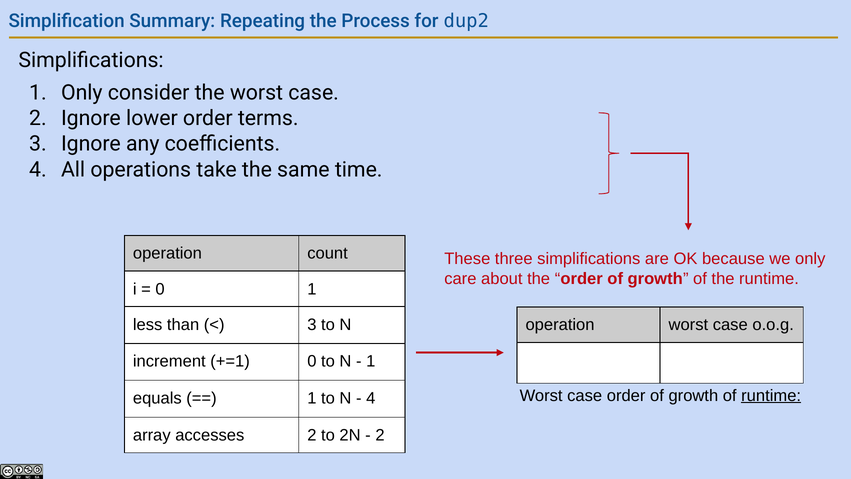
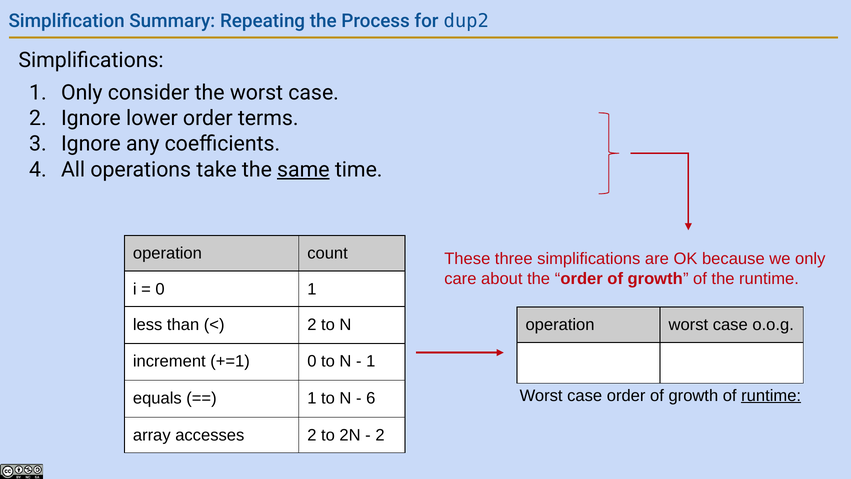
same underline: none -> present
3 at (312, 324): 3 -> 2
4 at (371, 398): 4 -> 6
